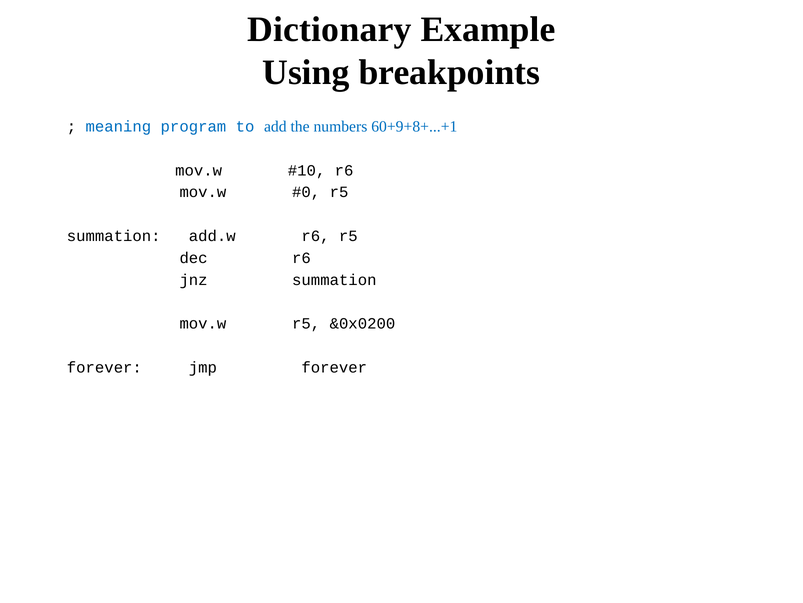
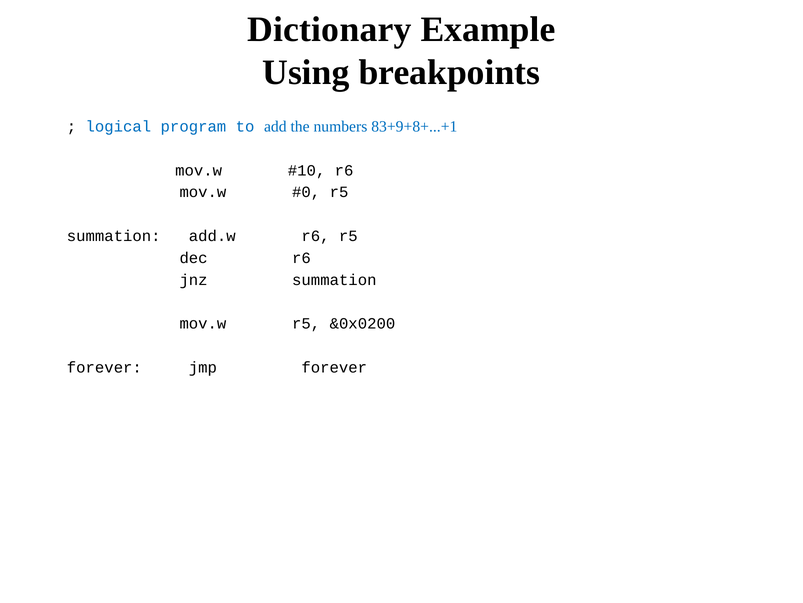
meaning: meaning -> logical
60+9+8+...+1: 60+9+8+...+1 -> 83+9+8+...+1
